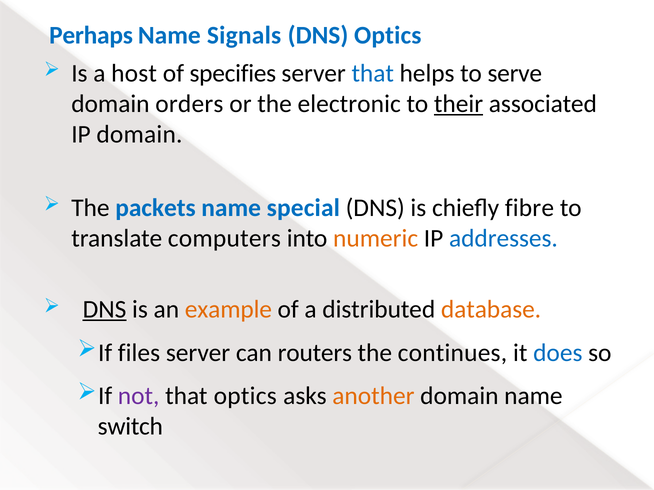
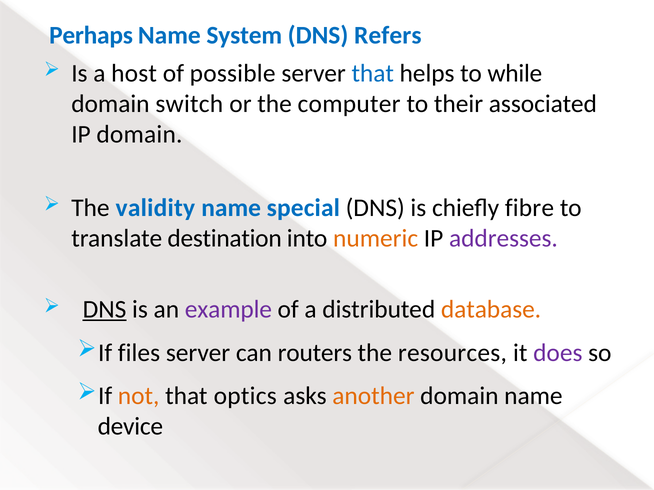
Signals: Signals -> System
DNS Optics: Optics -> Refers
specifies: specifies -> possible
serve: serve -> while
orders: orders -> switch
electronic: electronic -> computer
their underline: present -> none
packets: packets -> validity
computers: computers -> destination
addresses colour: blue -> purple
example colour: orange -> purple
continues: continues -> resources
does colour: blue -> purple
not colour: purple -> orange
switch: switch -> device
